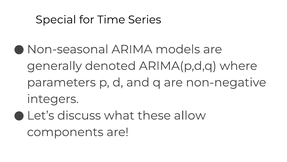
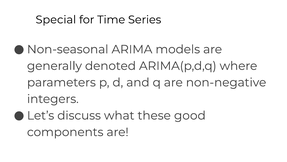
allow: allow -> good
